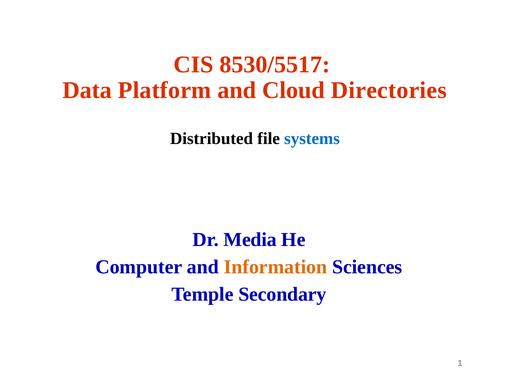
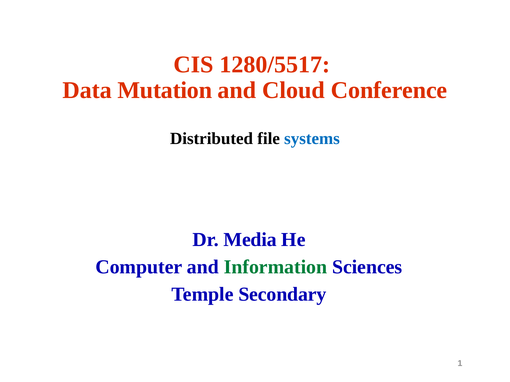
8530/5517: 8530/5517 -> 1280/5517
Platform: Platform -> Mutation
Directories: Directories -> Conference
Information colour: orange -> green
